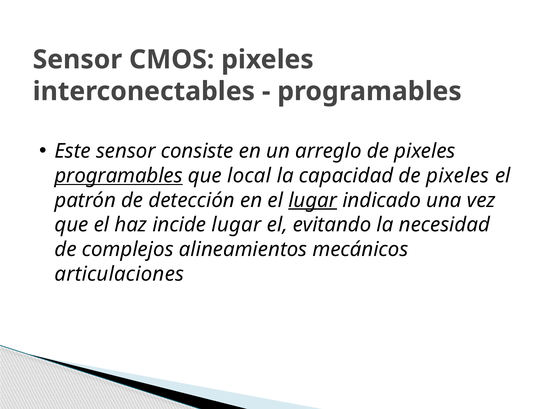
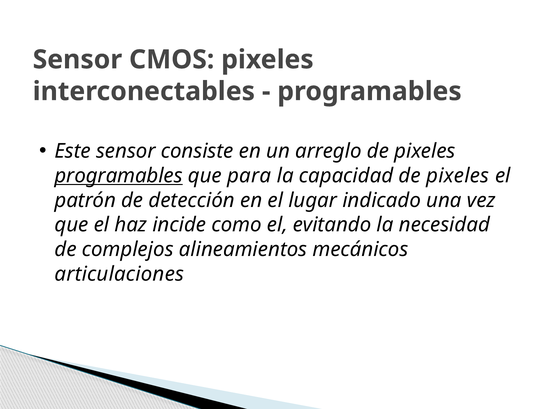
local: local -> para
lugar at (313, 201) underline: present -> none
incide lugar: lugar -> como
